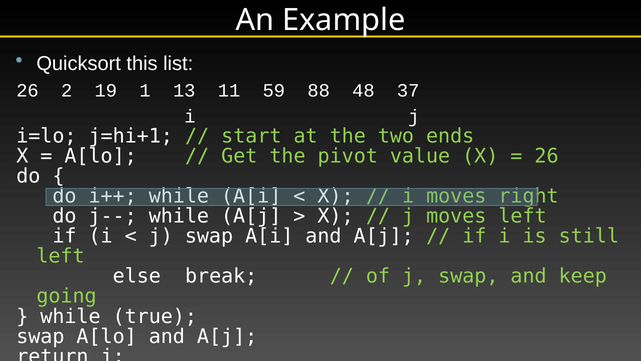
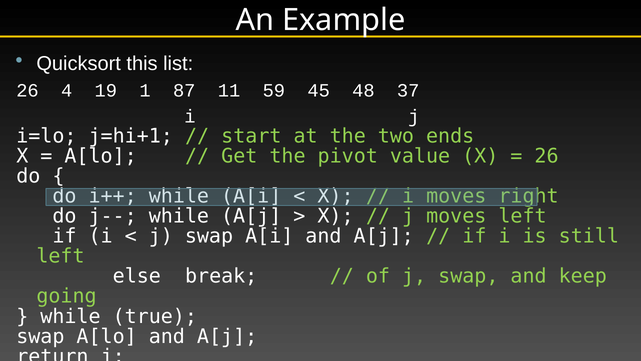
2: 2 -> 4
13: 13 -> 87
88: 88 -> 45
